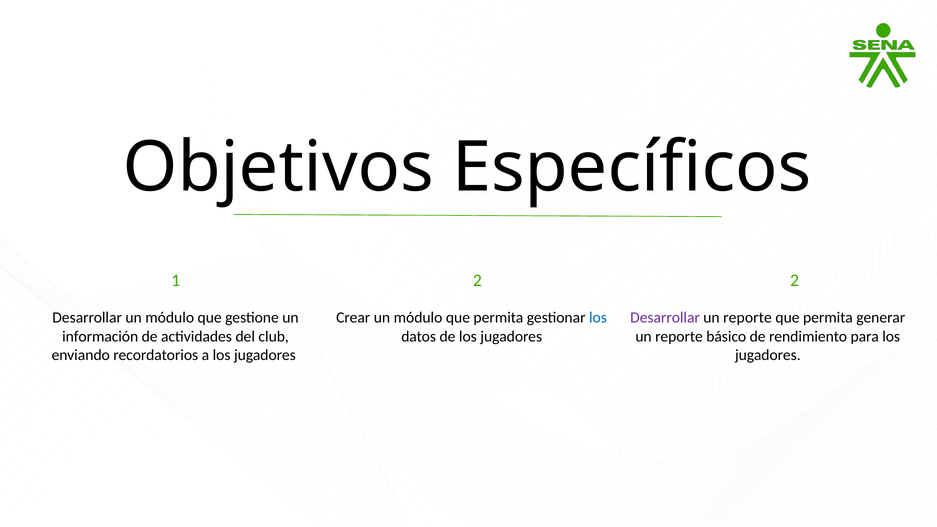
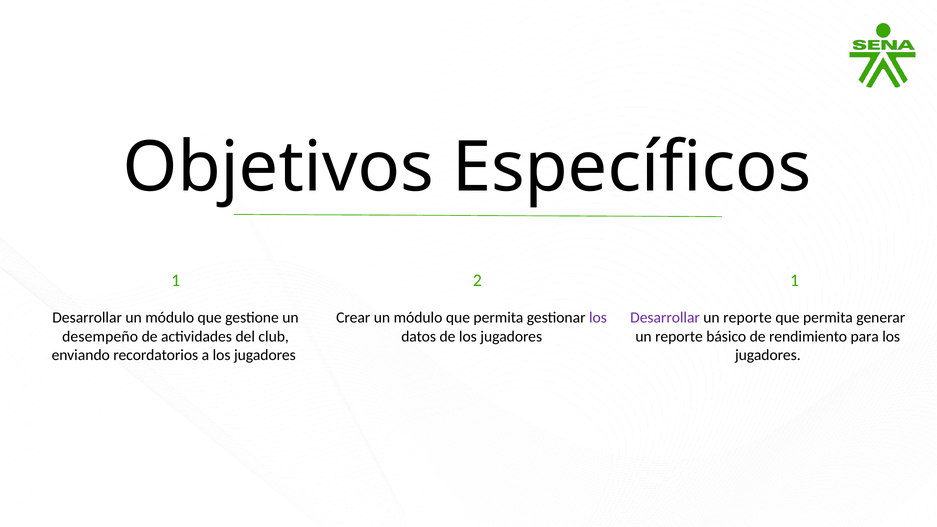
1 2: 2 -> 1
los at (598, 318) colour: blue -> purple
información: información -> desempeño
